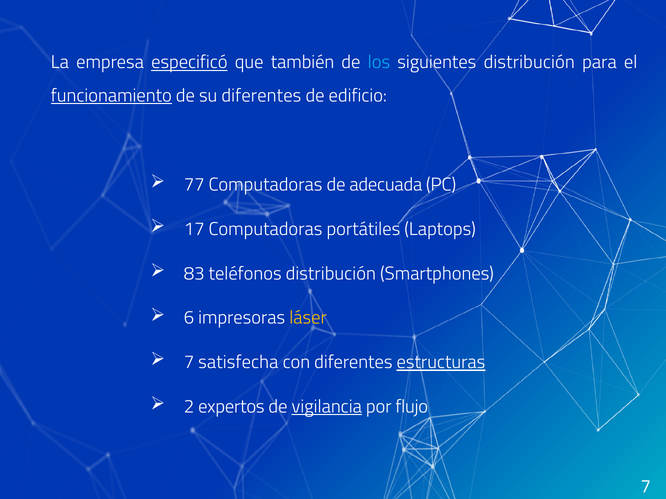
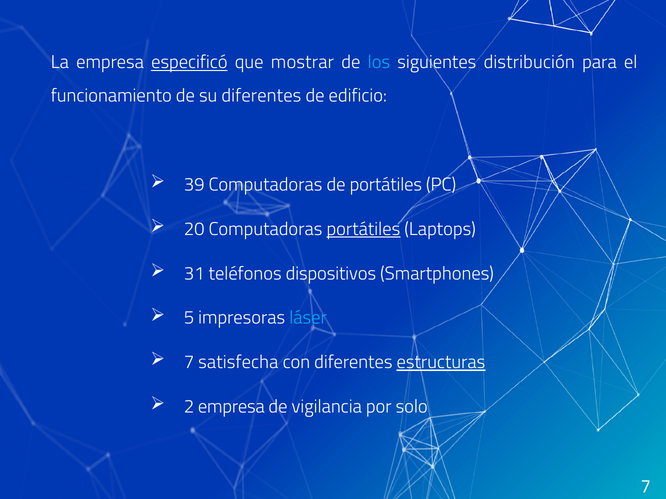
también: también -> mostrar
funcionamiento underline: present -> none
77: 77 -> 39
de adecuada: adecuada -> portátiles
17: 17 -> 20
portátiles at (363, 229) underline: none -> present
83: 83 -> 31
teléfonos distribución: distribución -> dispositivos
6: 6 -> 5
láser colour: yellow -> light blue
2 expertos: expertos -> empresa
vigilancia underline: present -> none
flujo: flujo -> solo
